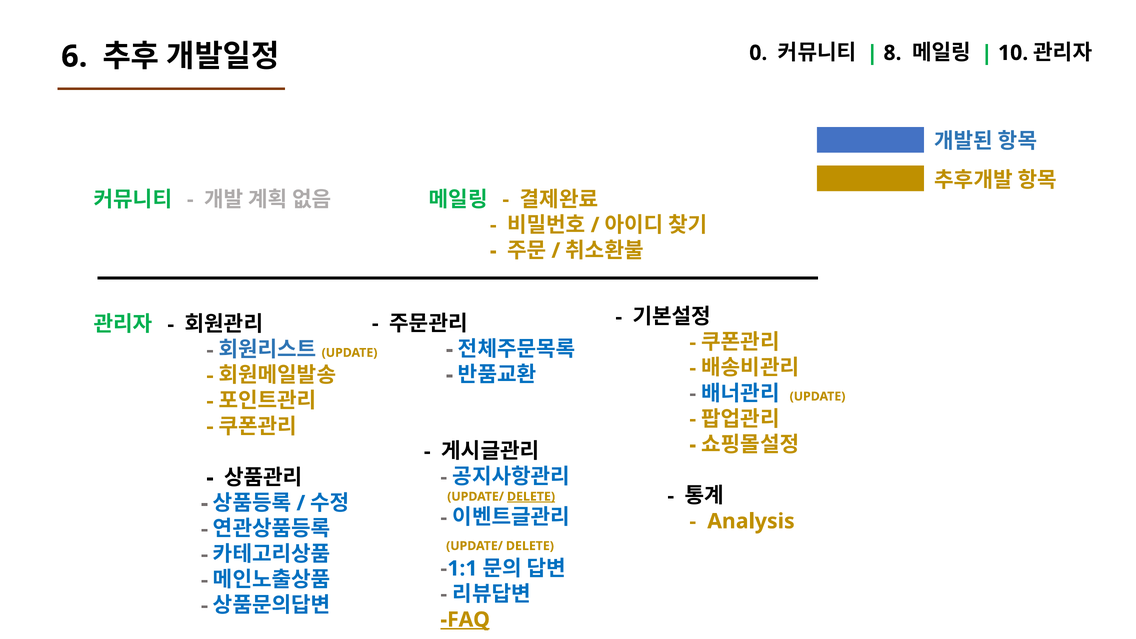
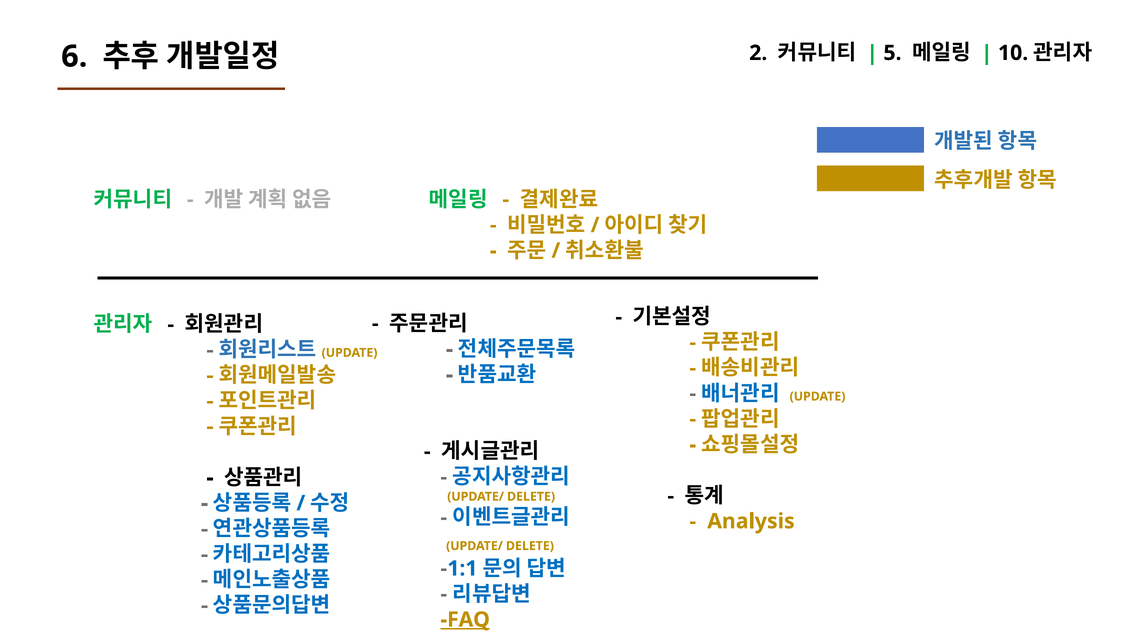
0: 0 -> 2
8: 8 -> 5
DELETE at (531, 497) underline: present -> none
